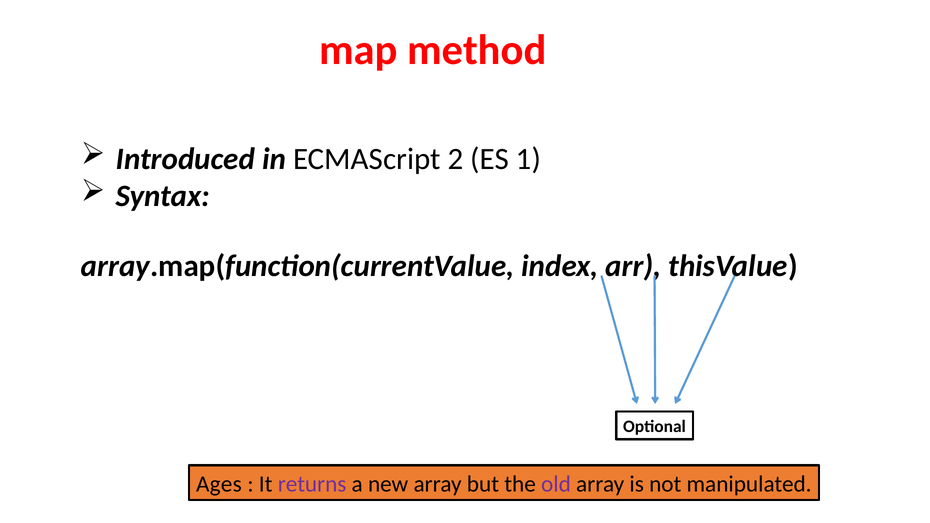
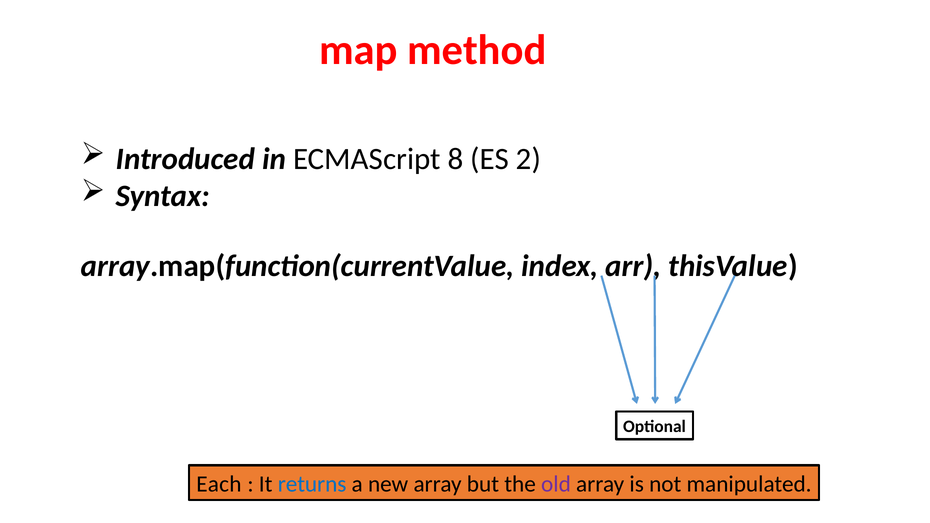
2: 2 -> 8
1: 1 -> 2
Ages: Ages -> Each
returns colour: purple -> blue
